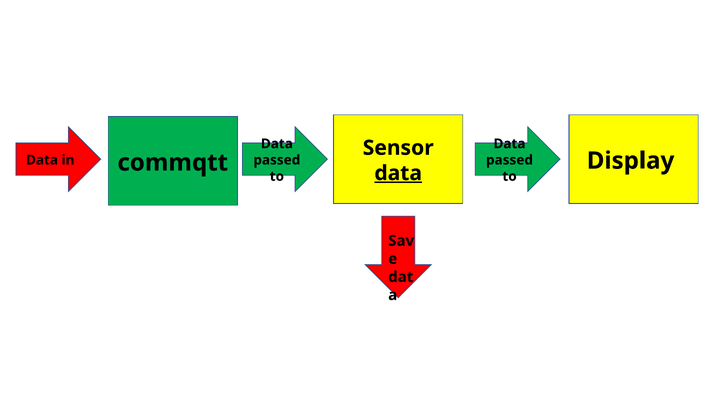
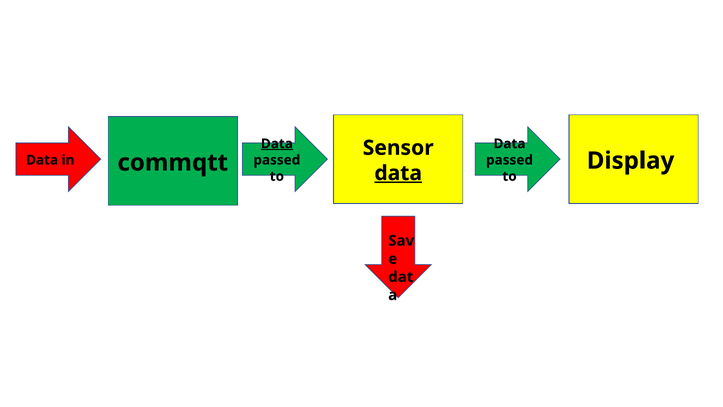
Data at (277, 144) underline: none -> present
